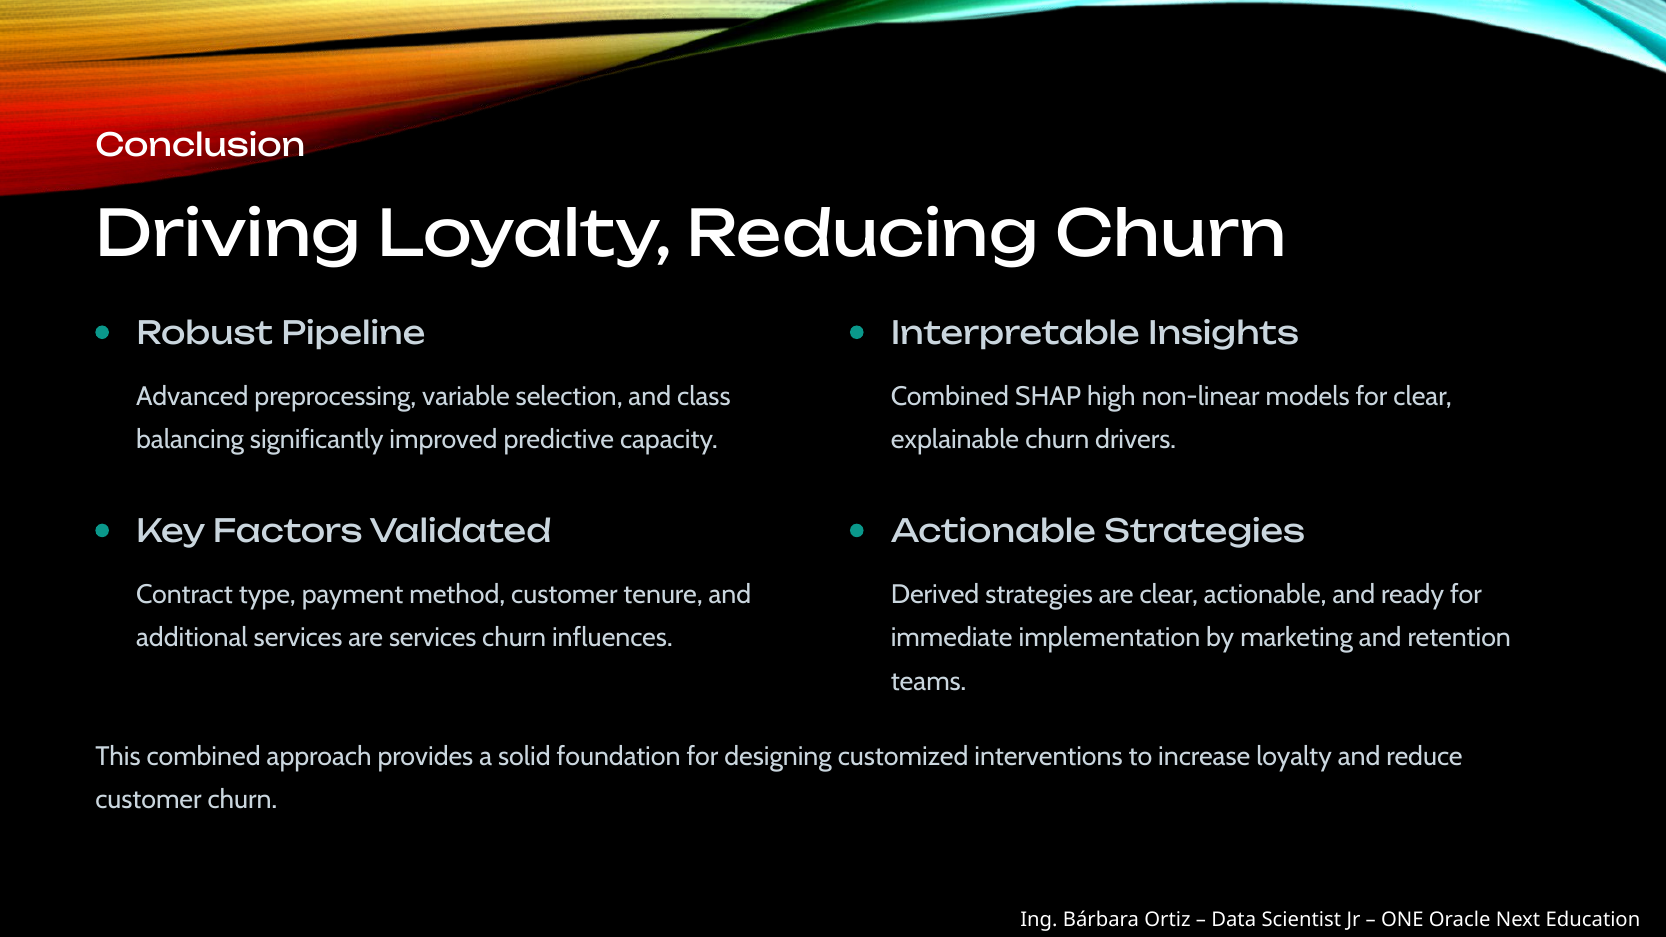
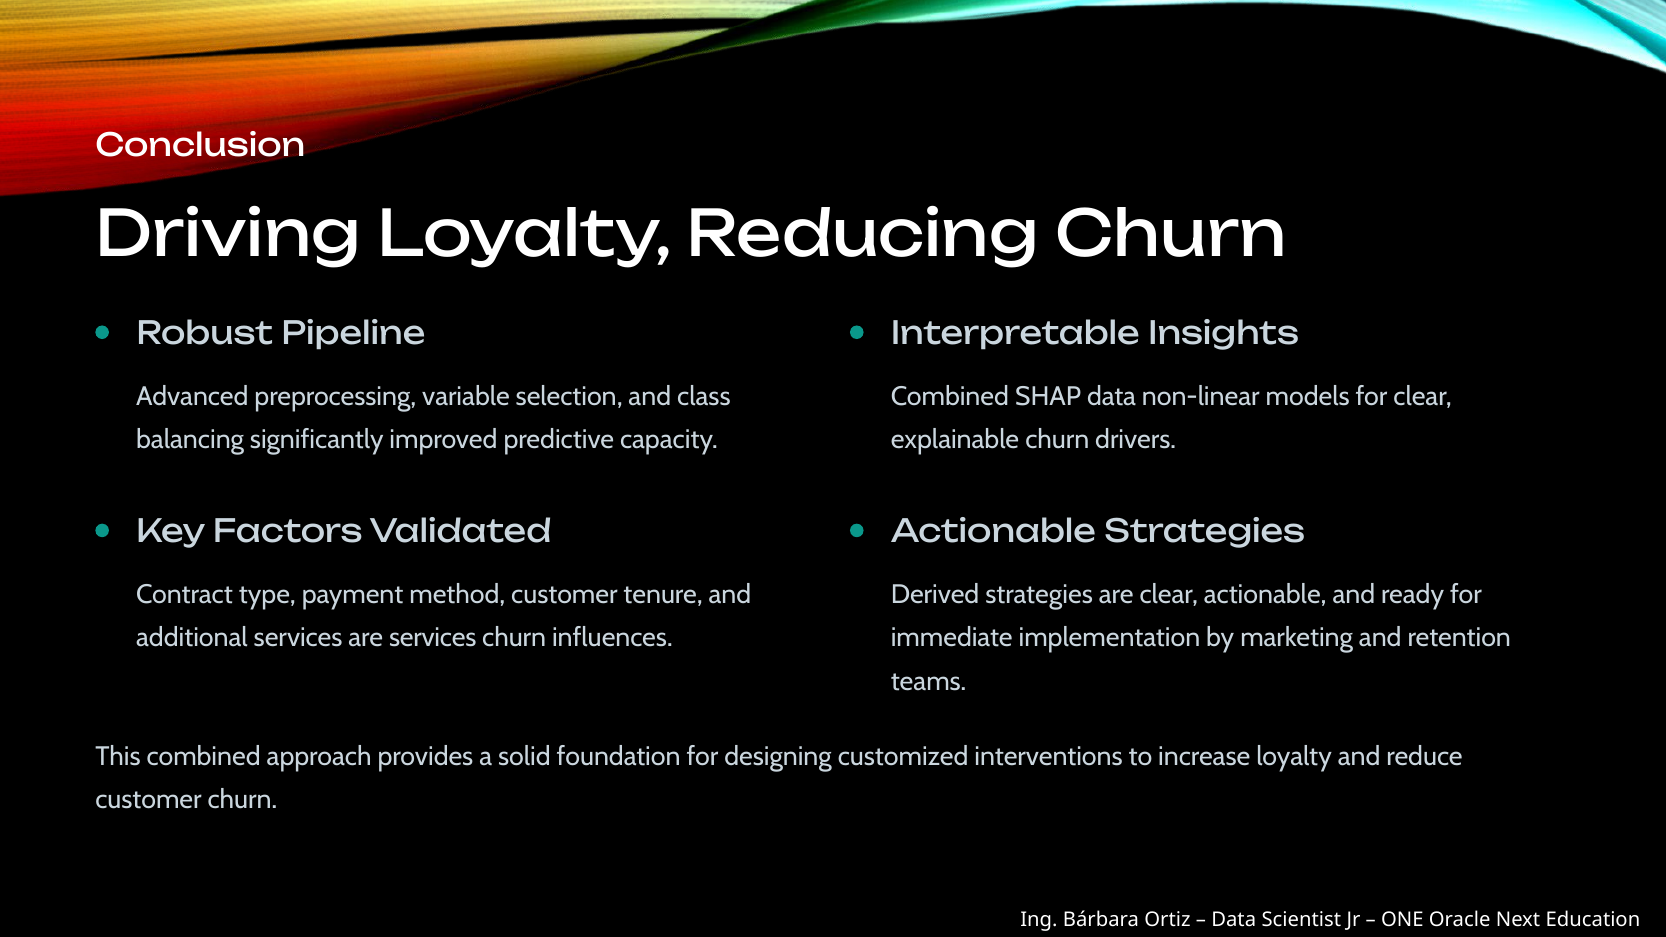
SHAP high: high -> data
